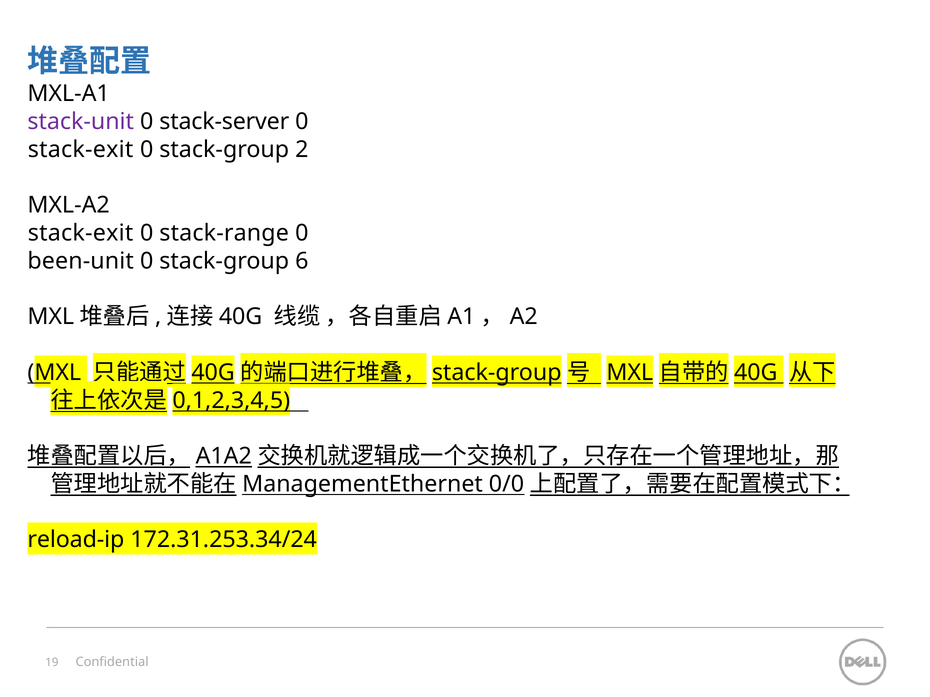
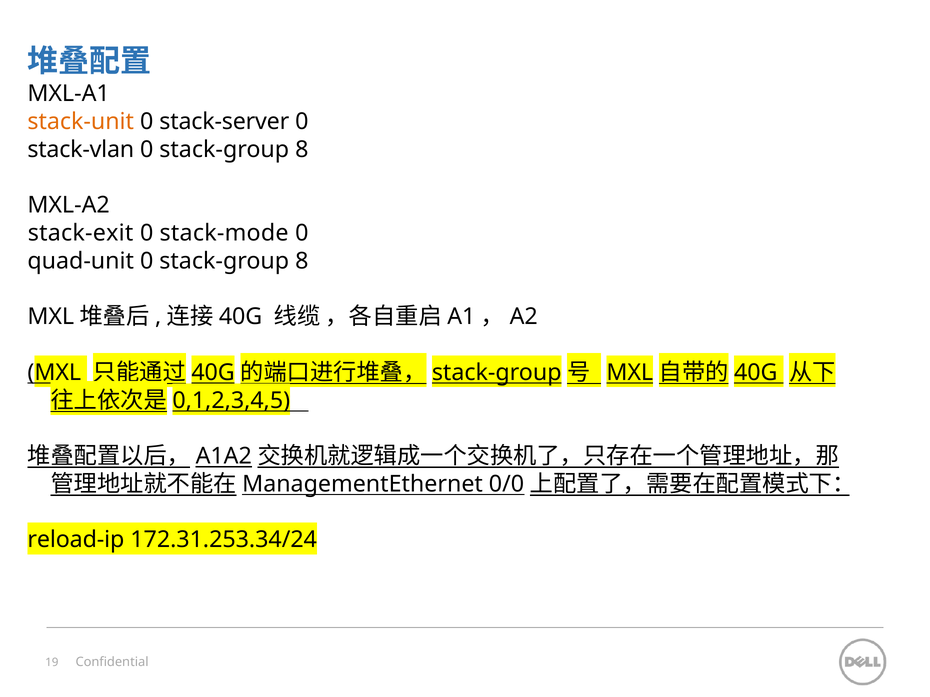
stack-unit colour: purple -> orange
stack-exit at (81, 150): stack-exit -> stack-vlan
2 at (302, 150): 2 -> 8
stack-range: stack-range -> stack-mode
been-unit: been-unit -> quad-unit
6 at (302, 261): 6 -> 8
